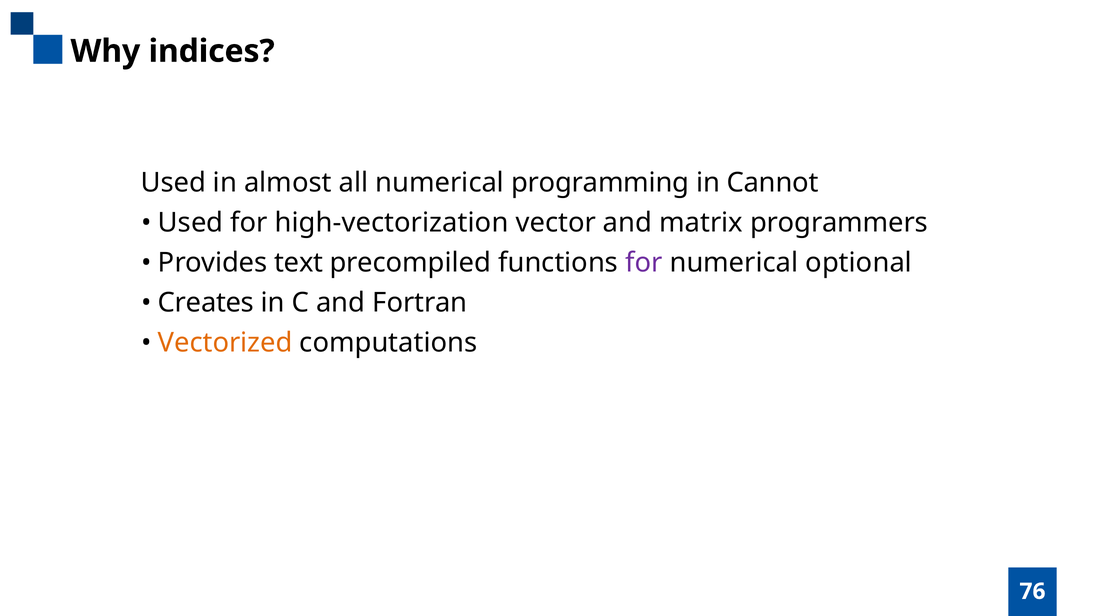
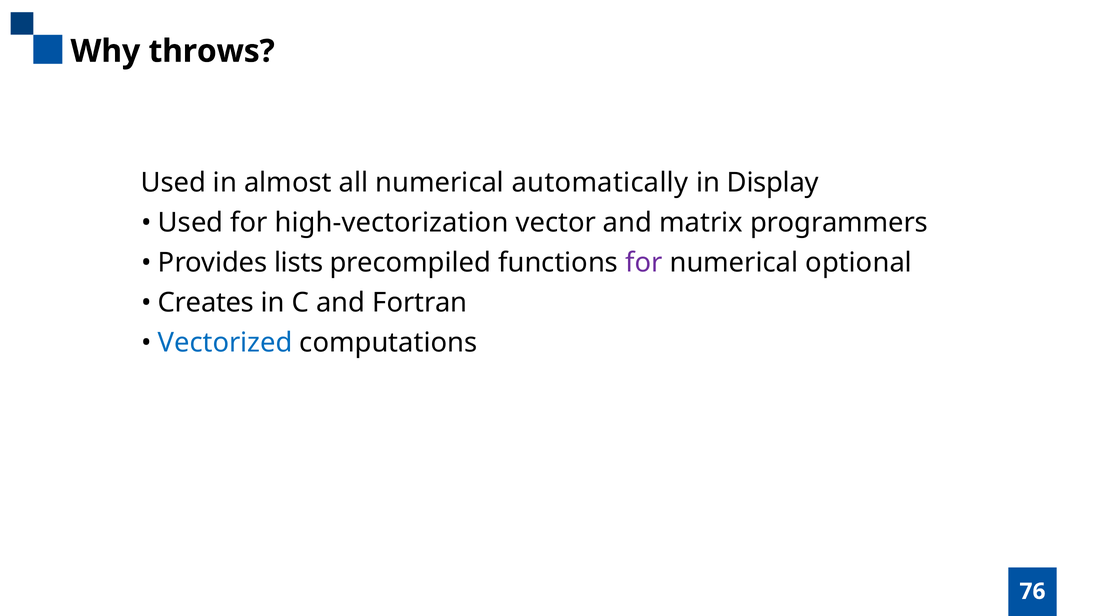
indices: indices -> throws
programming: programming -> automatically
Cannot: Cannot -> Display
text: text -> lists
Vectorized colour: orange -> blue
